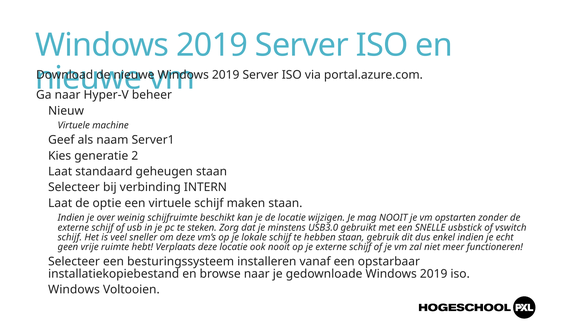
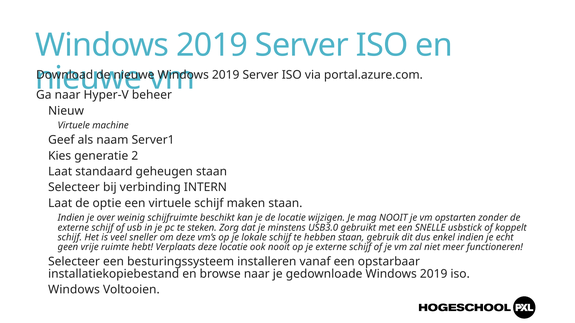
vswitch: vswitch -> koppelt
